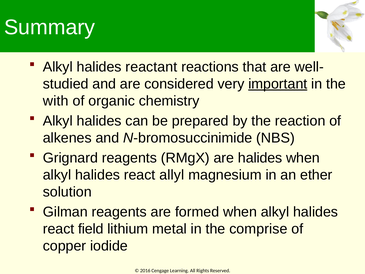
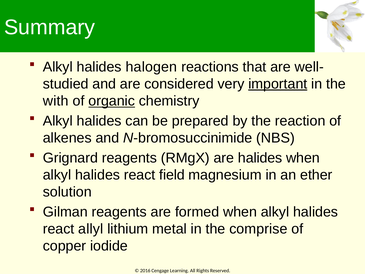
reactant: reactant -> halogen
organic underline: none -> present
allyl: allyl -> field
field: field -> allyl
